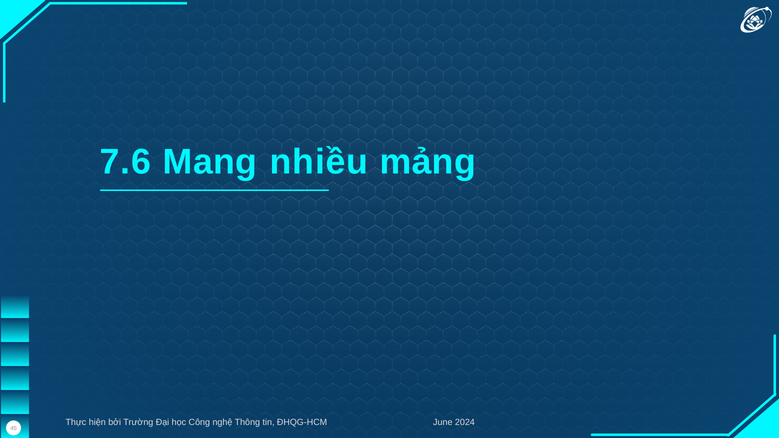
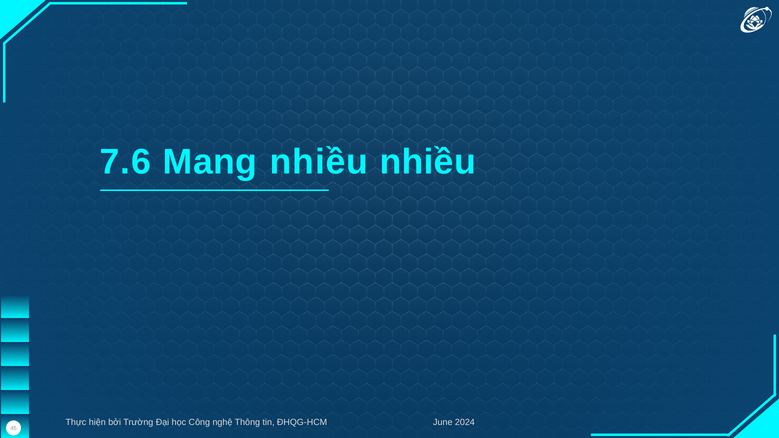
nhiều mảng: mảng -> nhiều
